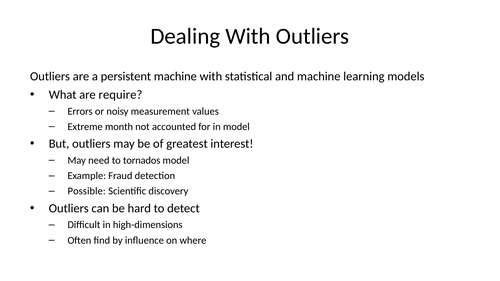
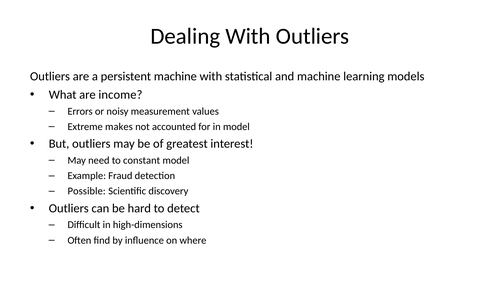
require: require -> income
month: month -> makes
tornados: tornados -> constant
